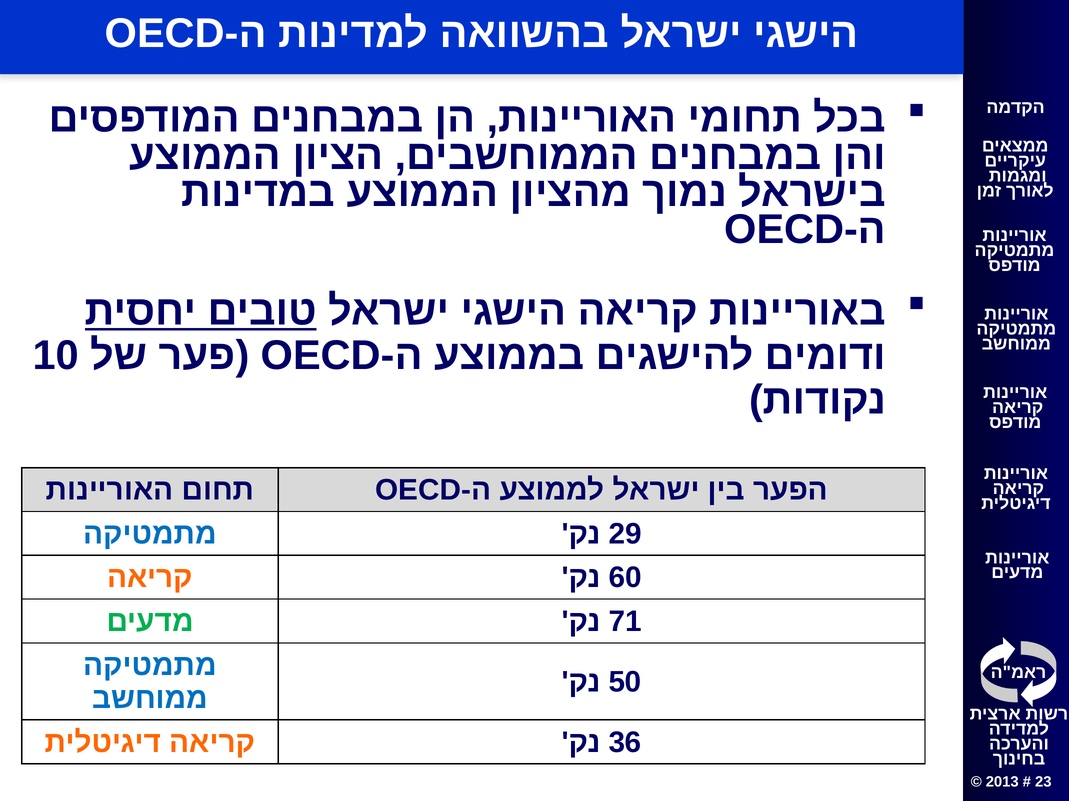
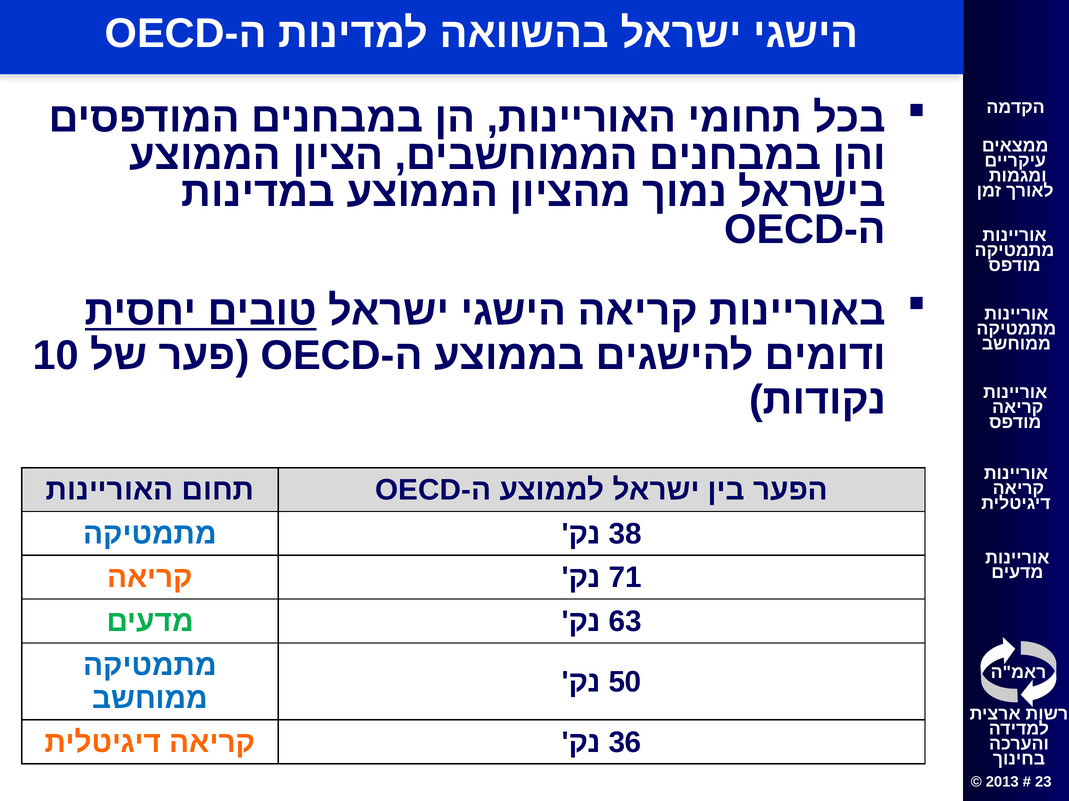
29: 29 -> 38
60: 60 -> 71
71: 71 -> 63
